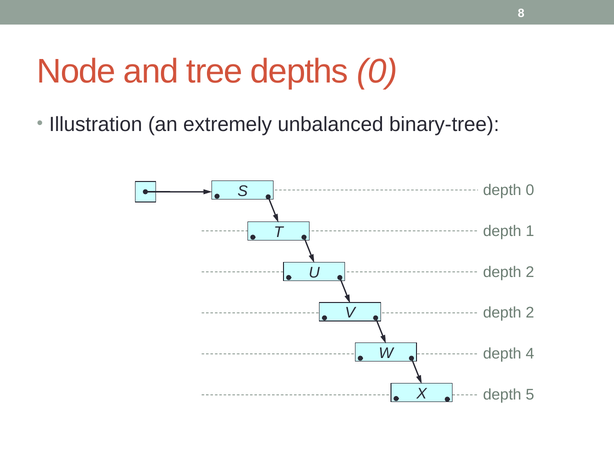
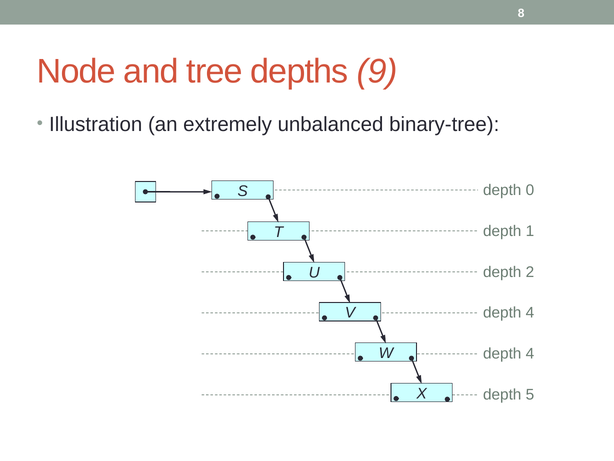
depths 0: 0 -> 9
2 at (530, 313): 2 -> 4
